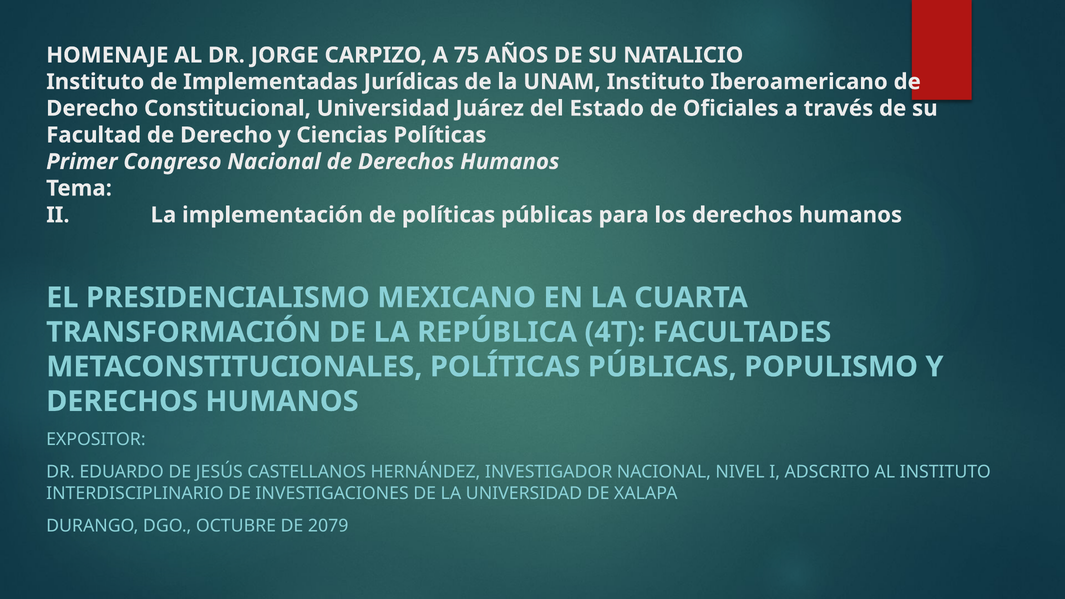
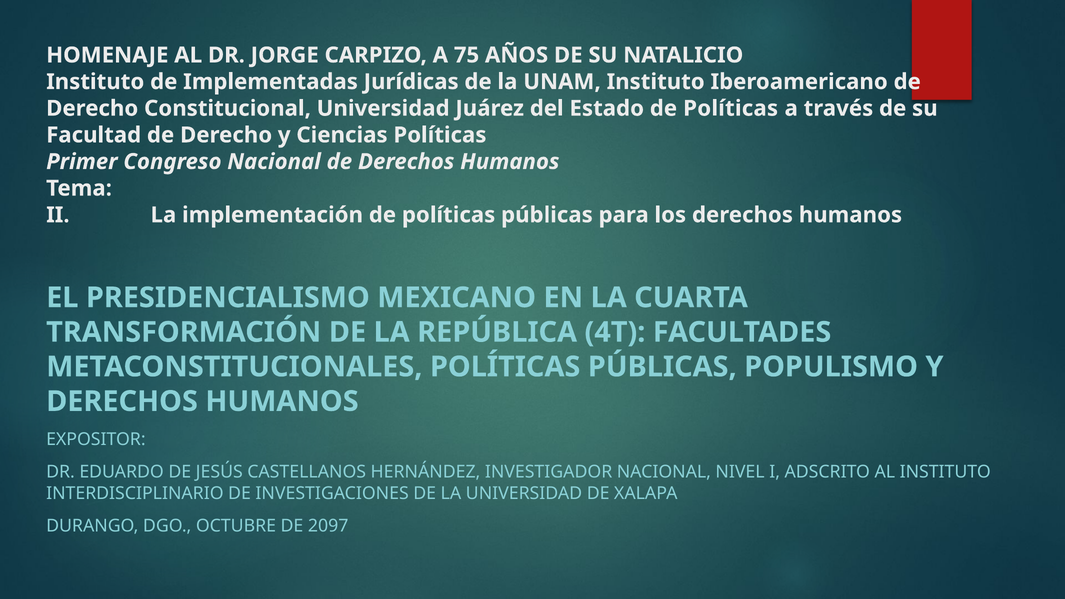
Estado de Oficiales: Oficiales -> Políticas
2079: 2079 -> 2097
